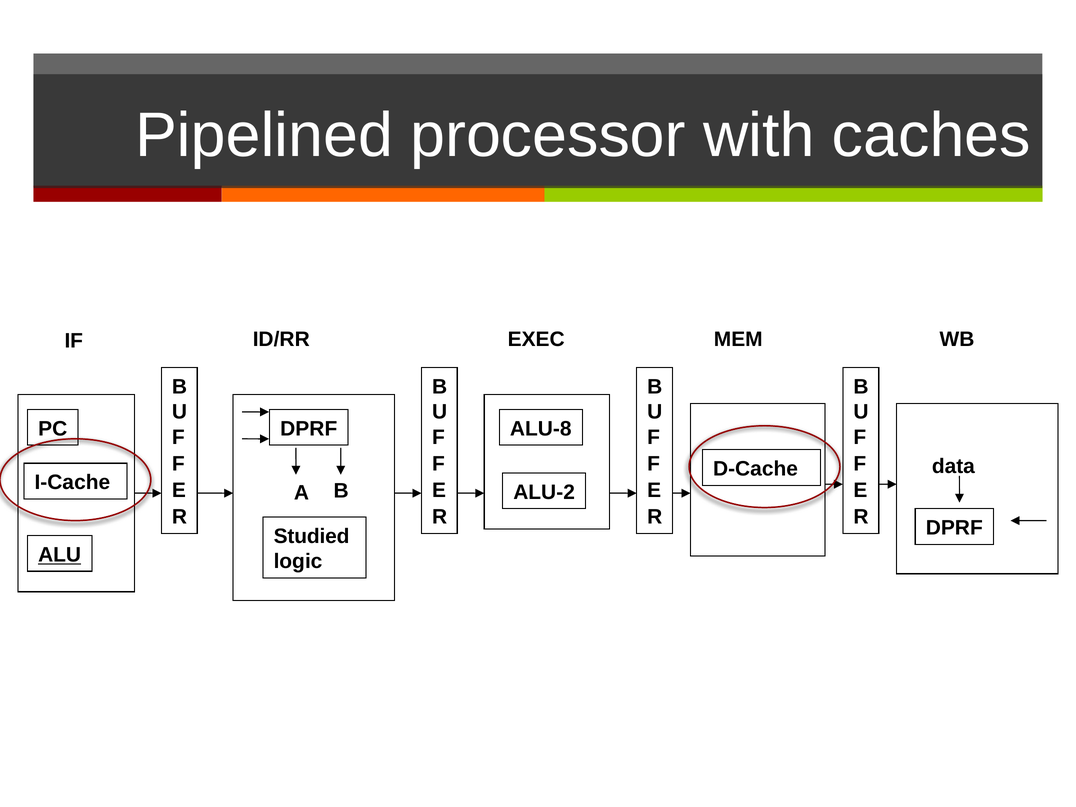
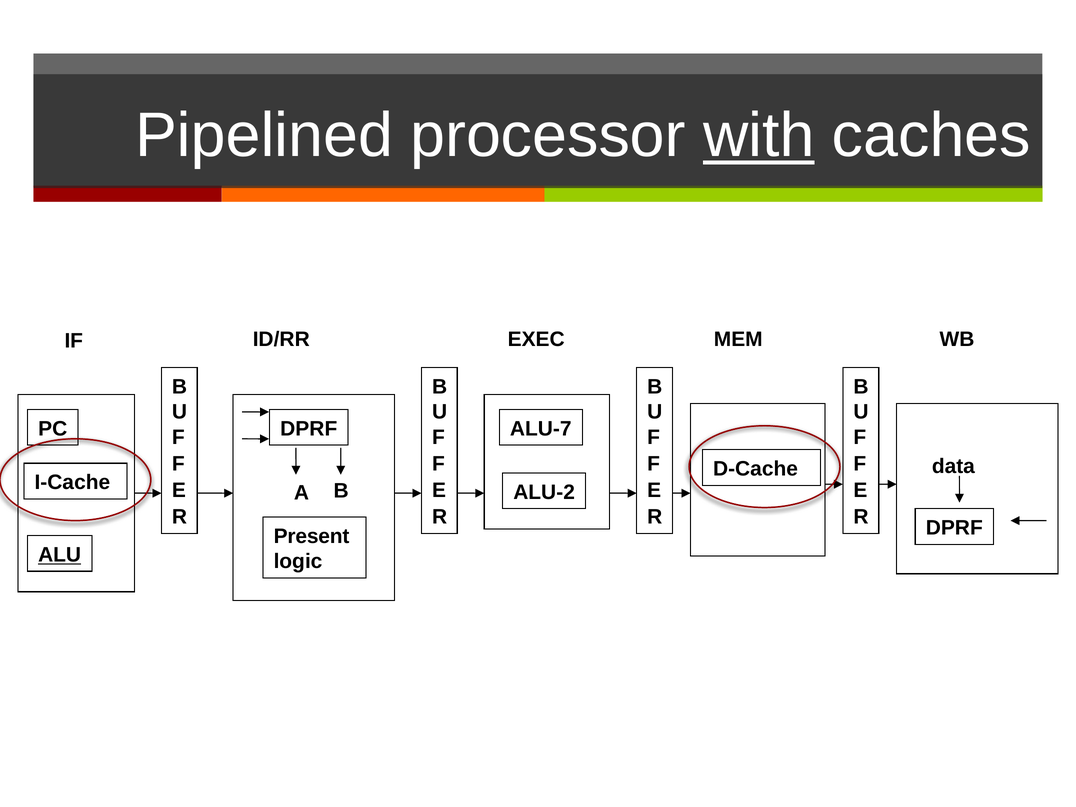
with underline: none -> present
ALU-8: ALU-8 -> ALU-7
Studied: Studied -> Present
